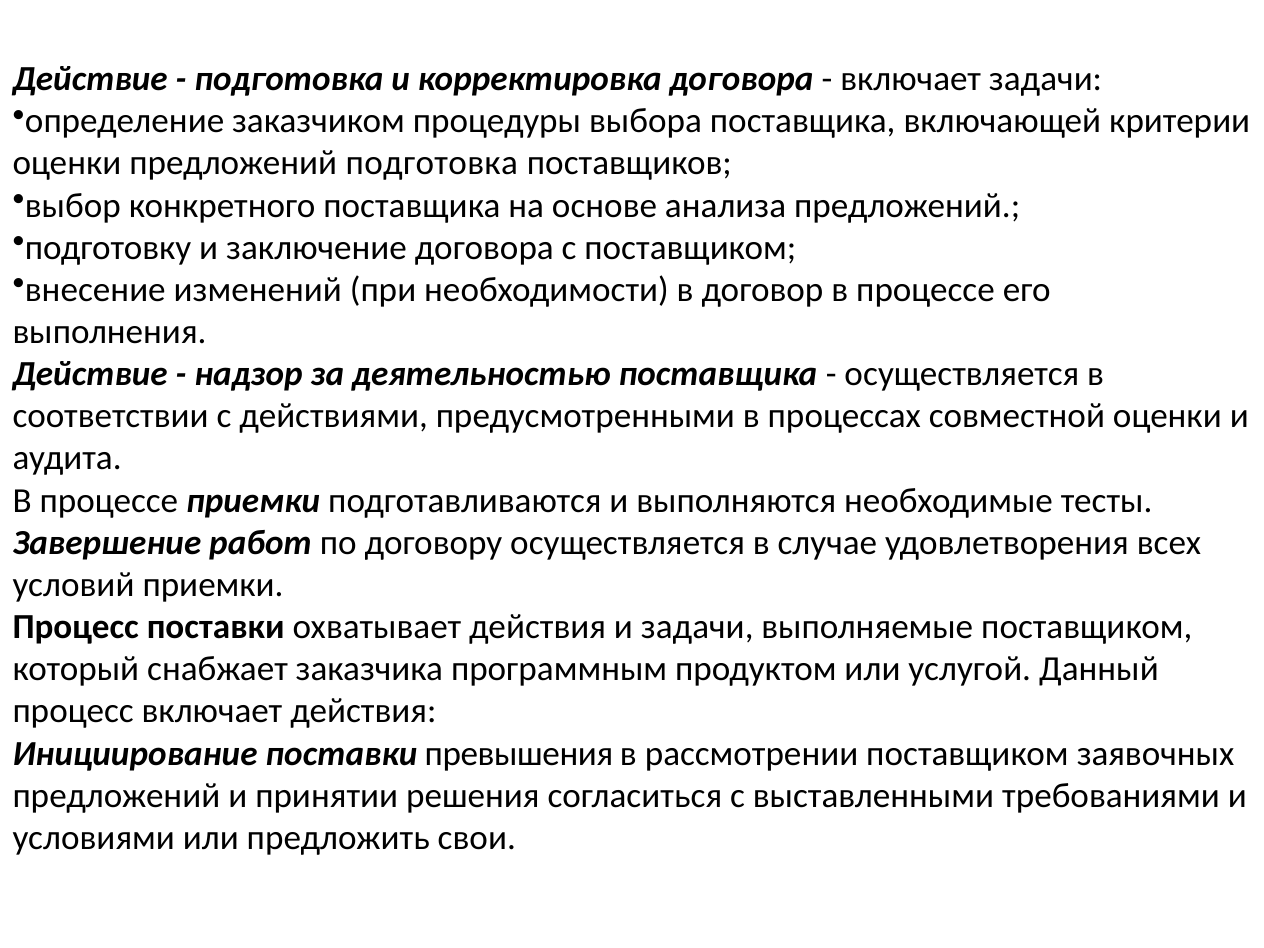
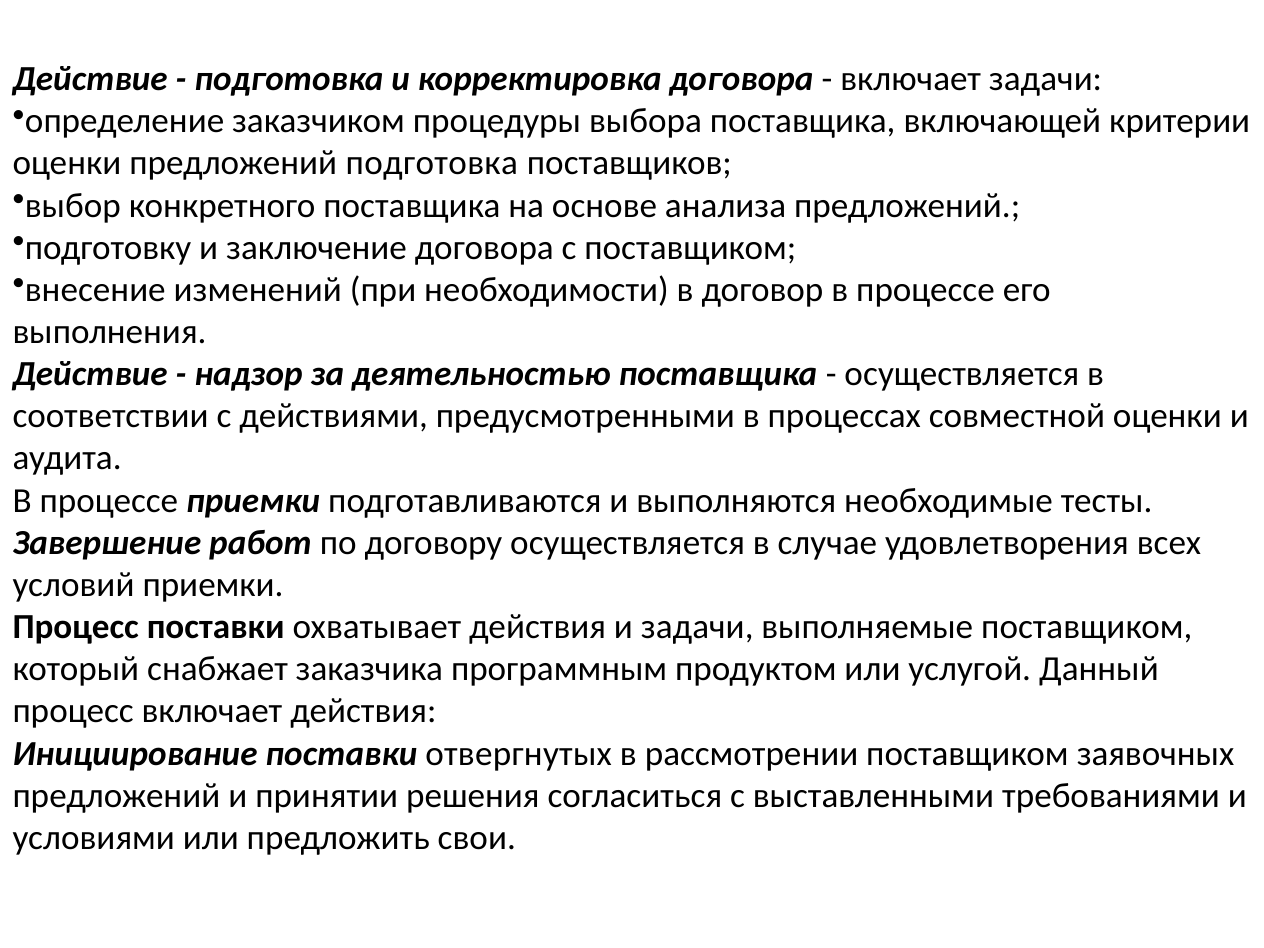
превышения: превышения -> отвергнутых
